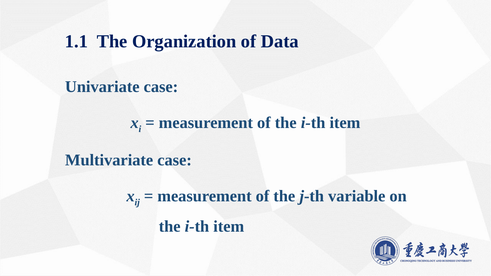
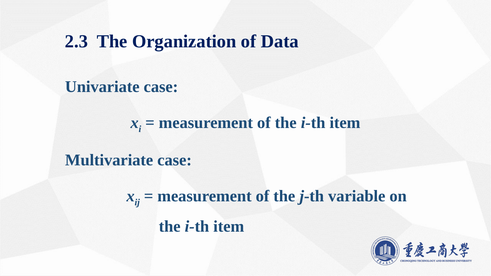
1.1: 1.1 -> 2.3
